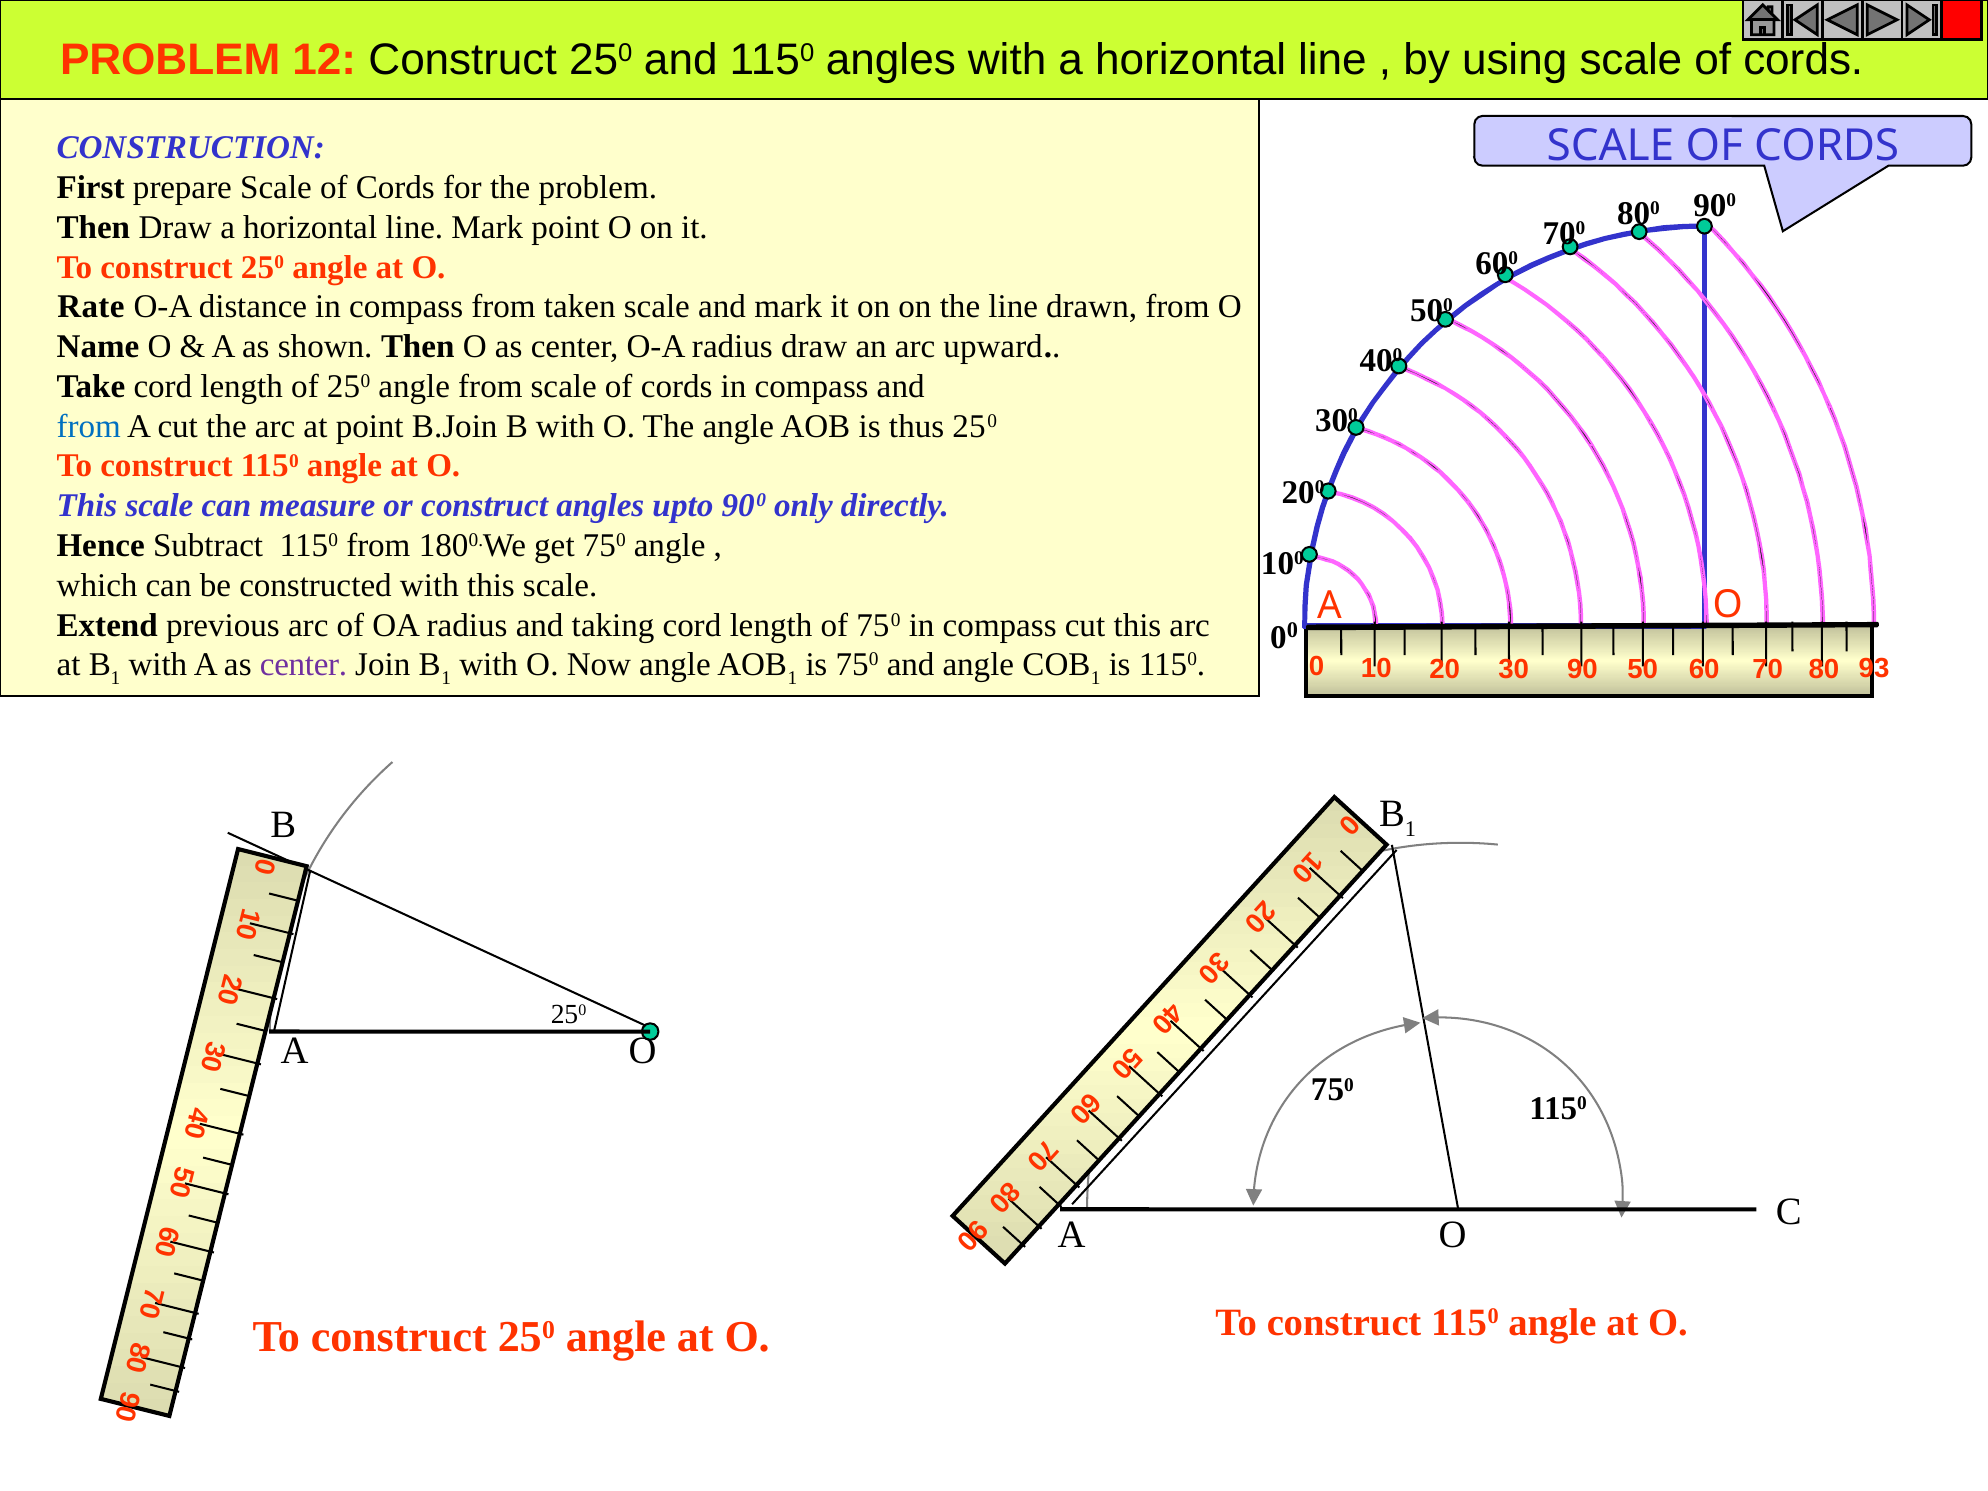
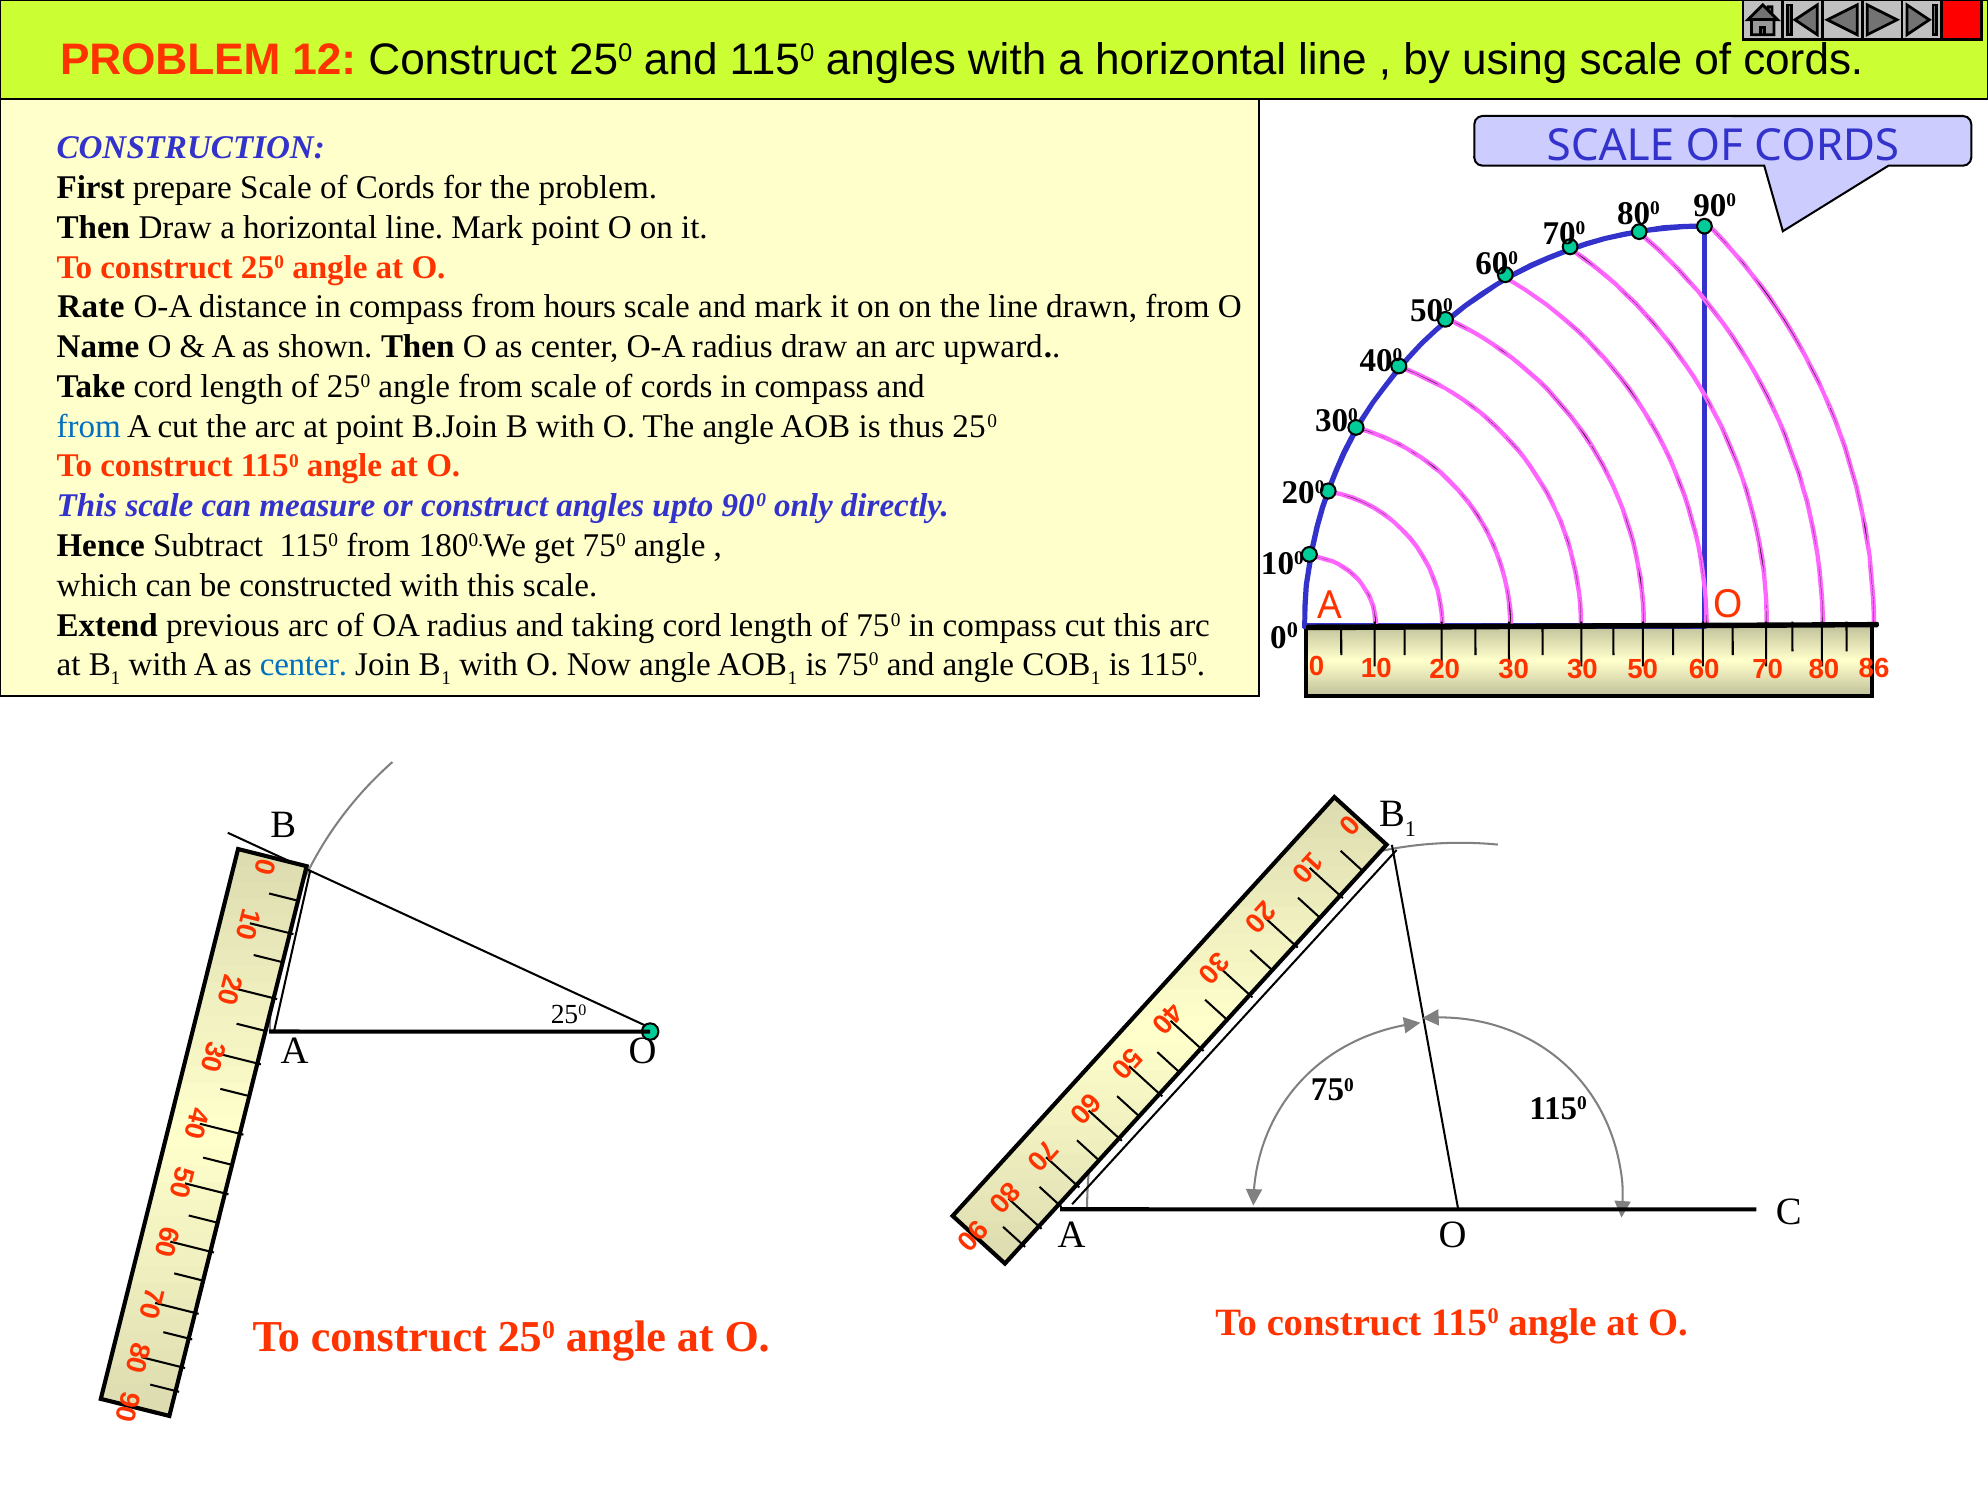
taken: taken -> hours
center at (304, 665) colour: purple -> blue
20 90: 90 -> 30
93: 93 -> 86
